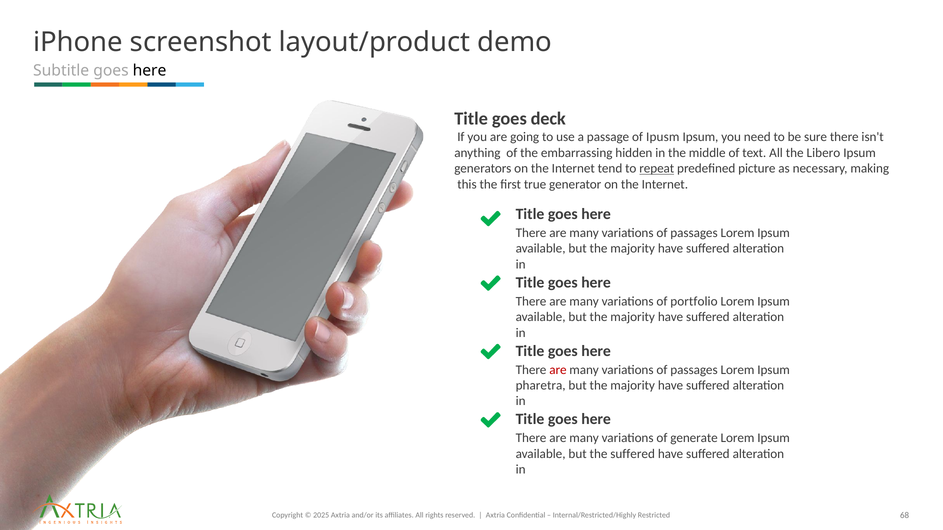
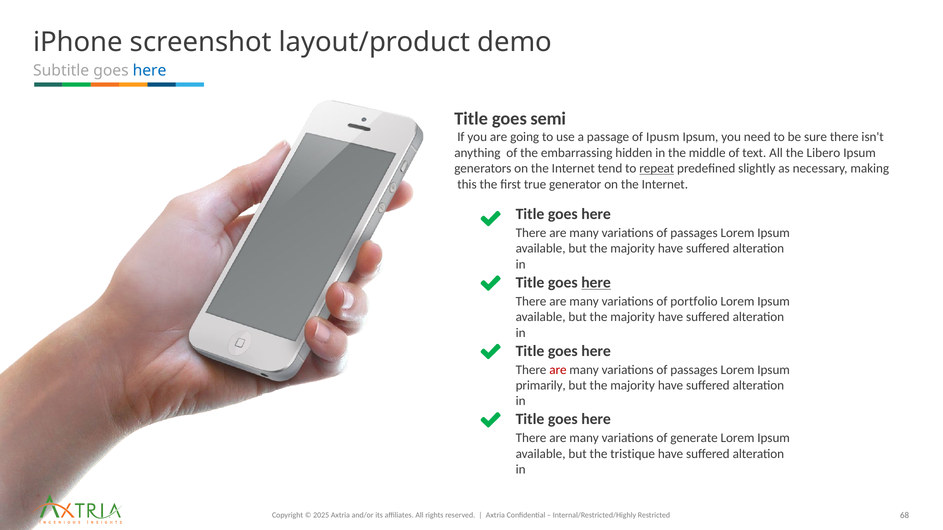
here at (150, 71) colour: black -> blue
deck: deck -> semi
picture: picture -> slightly
here at (596, 283) underline: none -> present
pharetra: pharetra -> primarily
the suffered: suffered -> tristique
